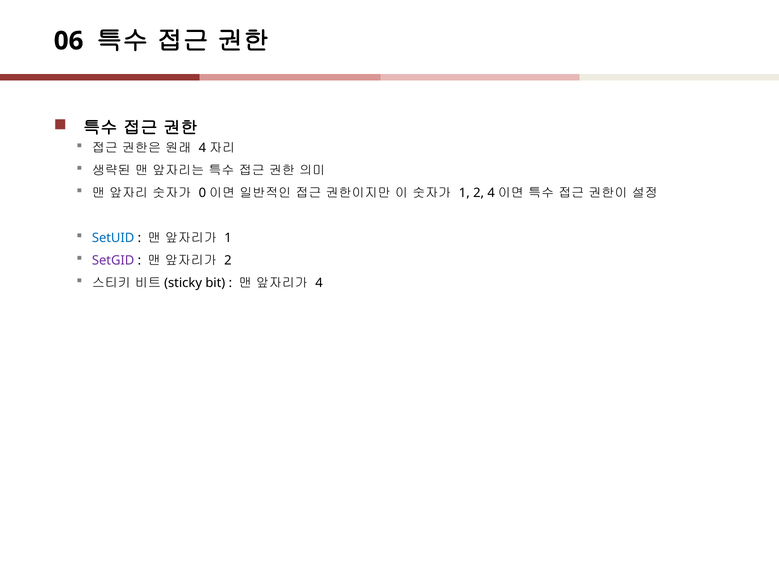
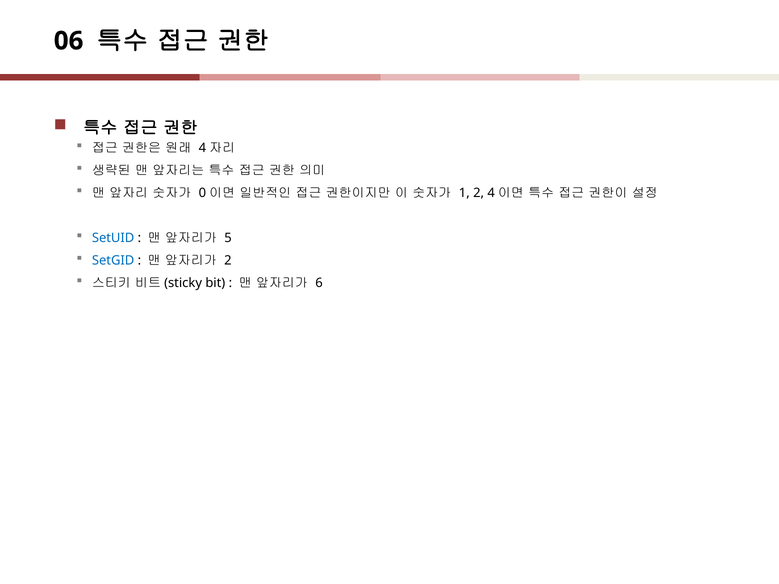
1 at (228, 238): 1 -> 5
SetGID colour: purple -> blue
4: 4 -> 6
